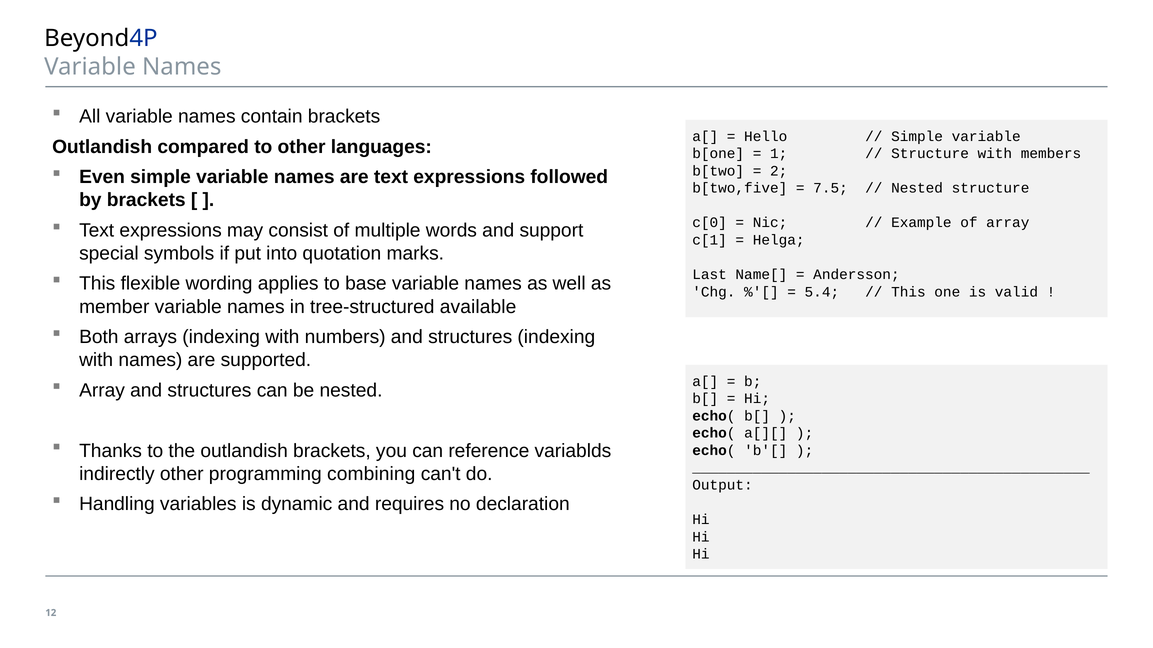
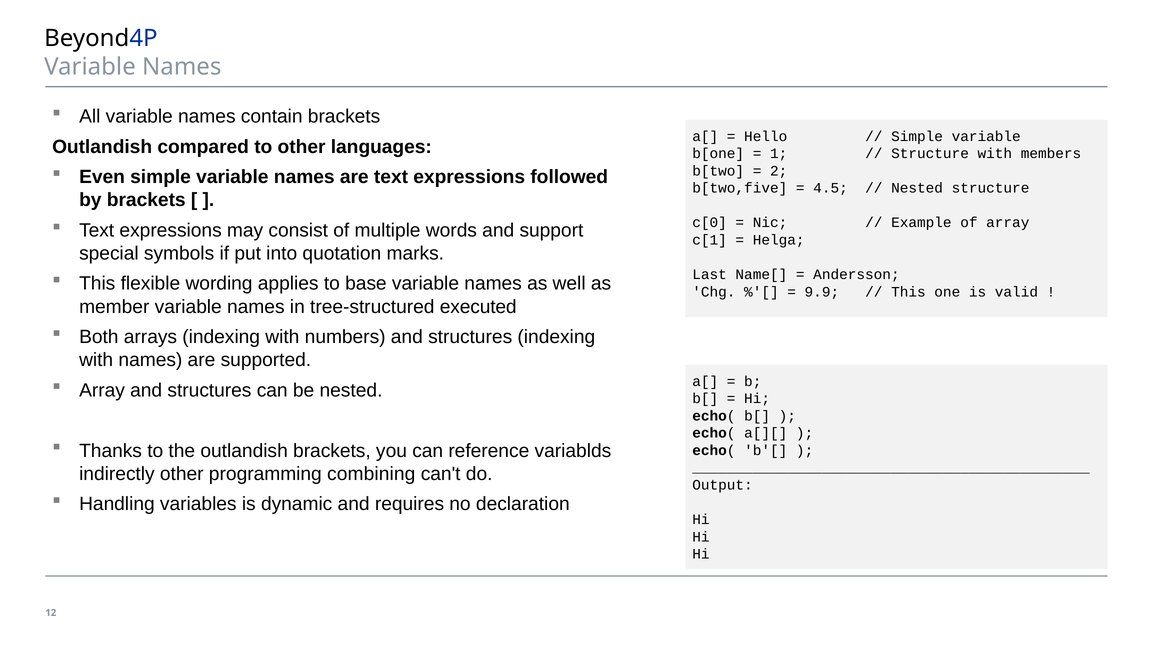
7.5: 7.5 -> 4.5
5.4: 5.4 -> 9.9
available: available -> executed
